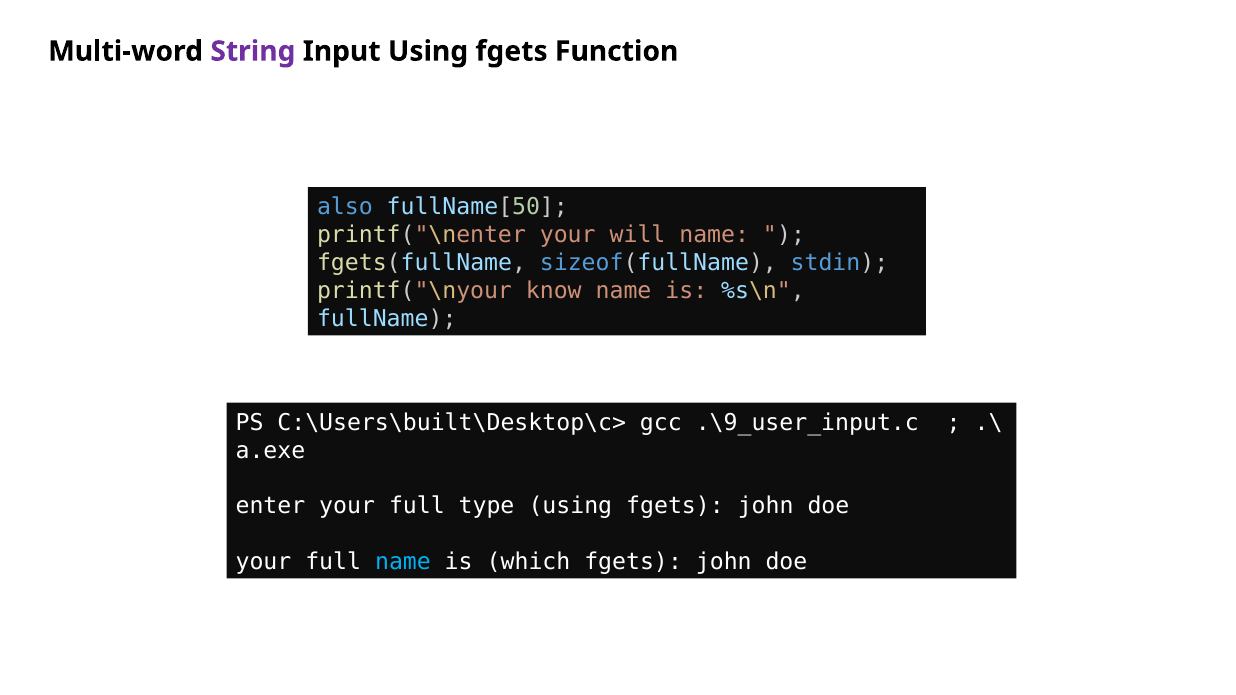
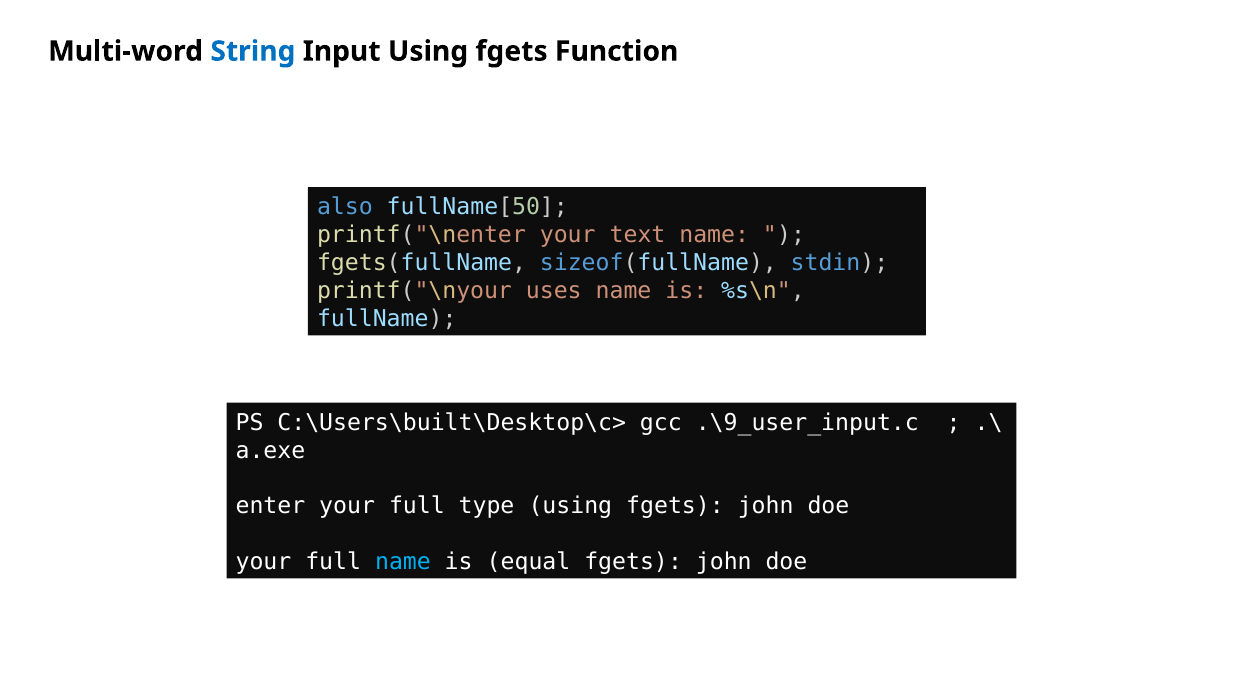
String colour: purple -> blue
will: will -> text
know: know -> uses
which: which -> equal
